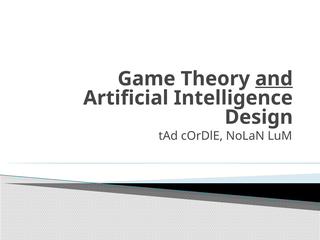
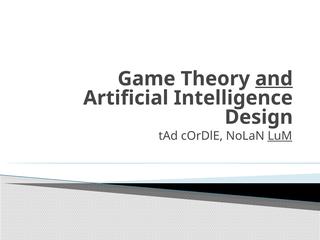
LuM underline: none -> present
